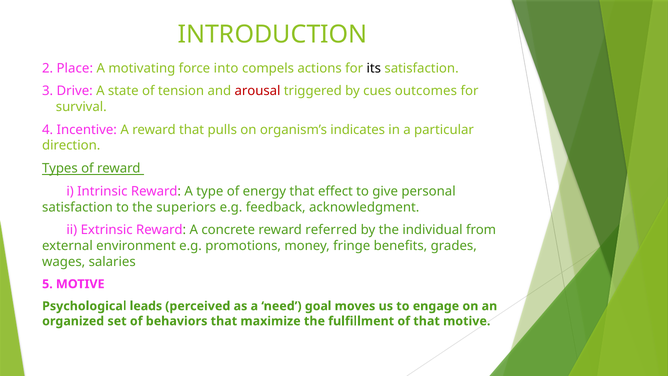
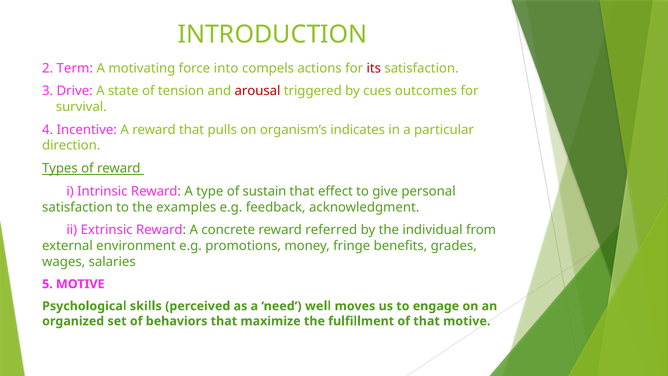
Place: Place -> Term
its colour: black -> red
energy: energy -> sustain
superiors: superiors -> examples
leads: leads -> skills
goal: goal -> well
